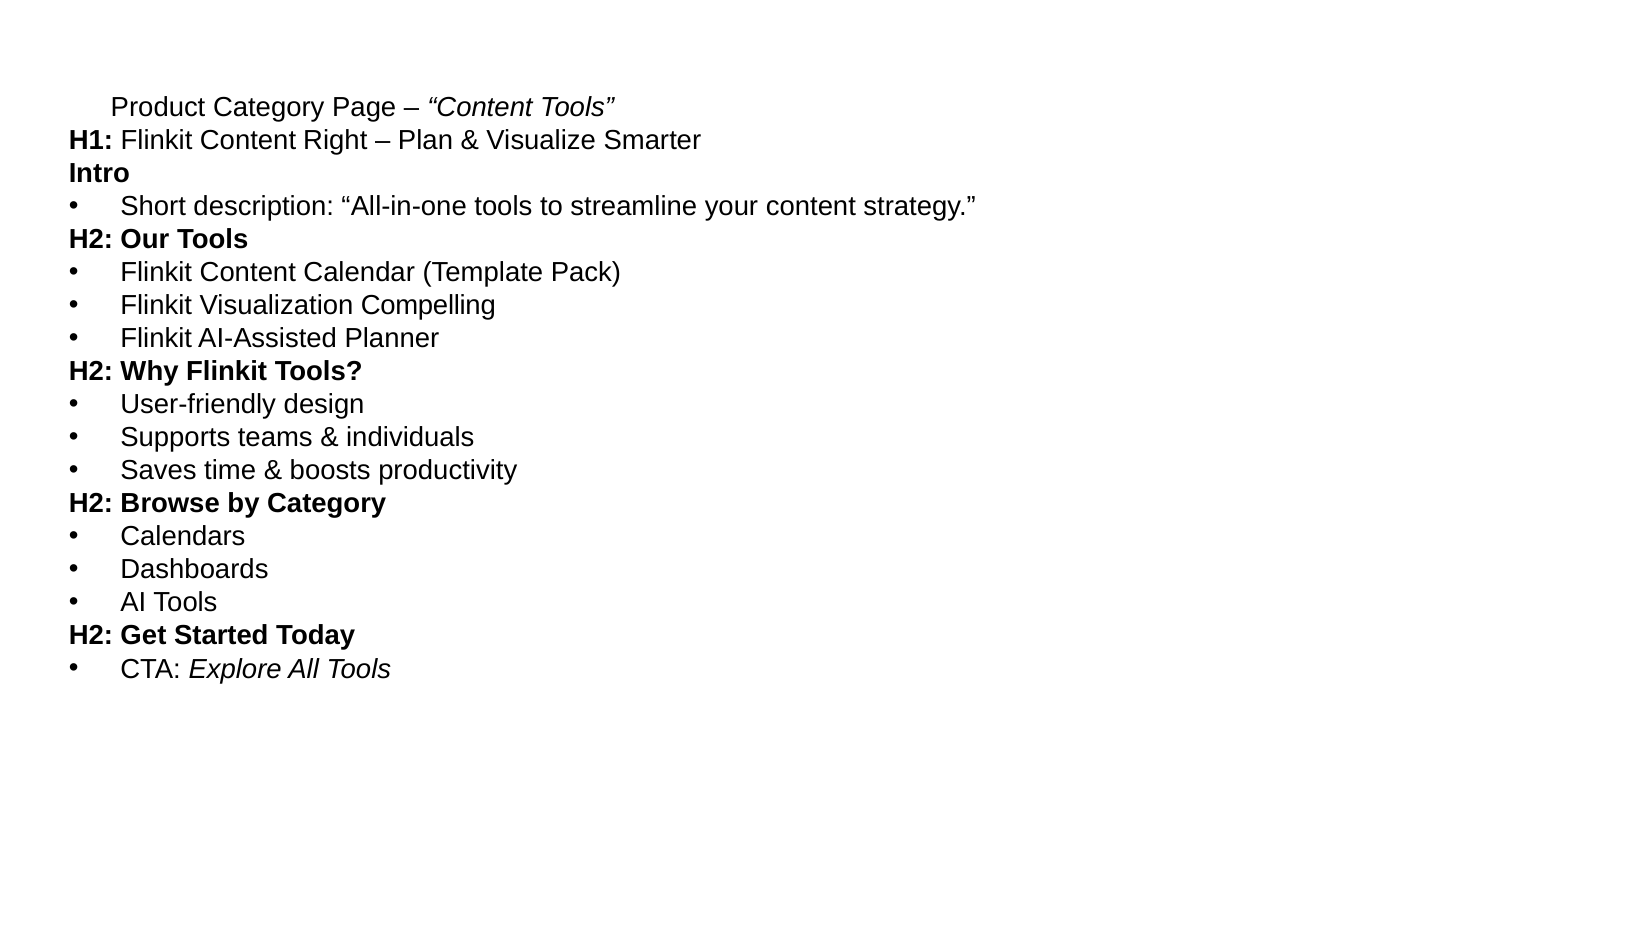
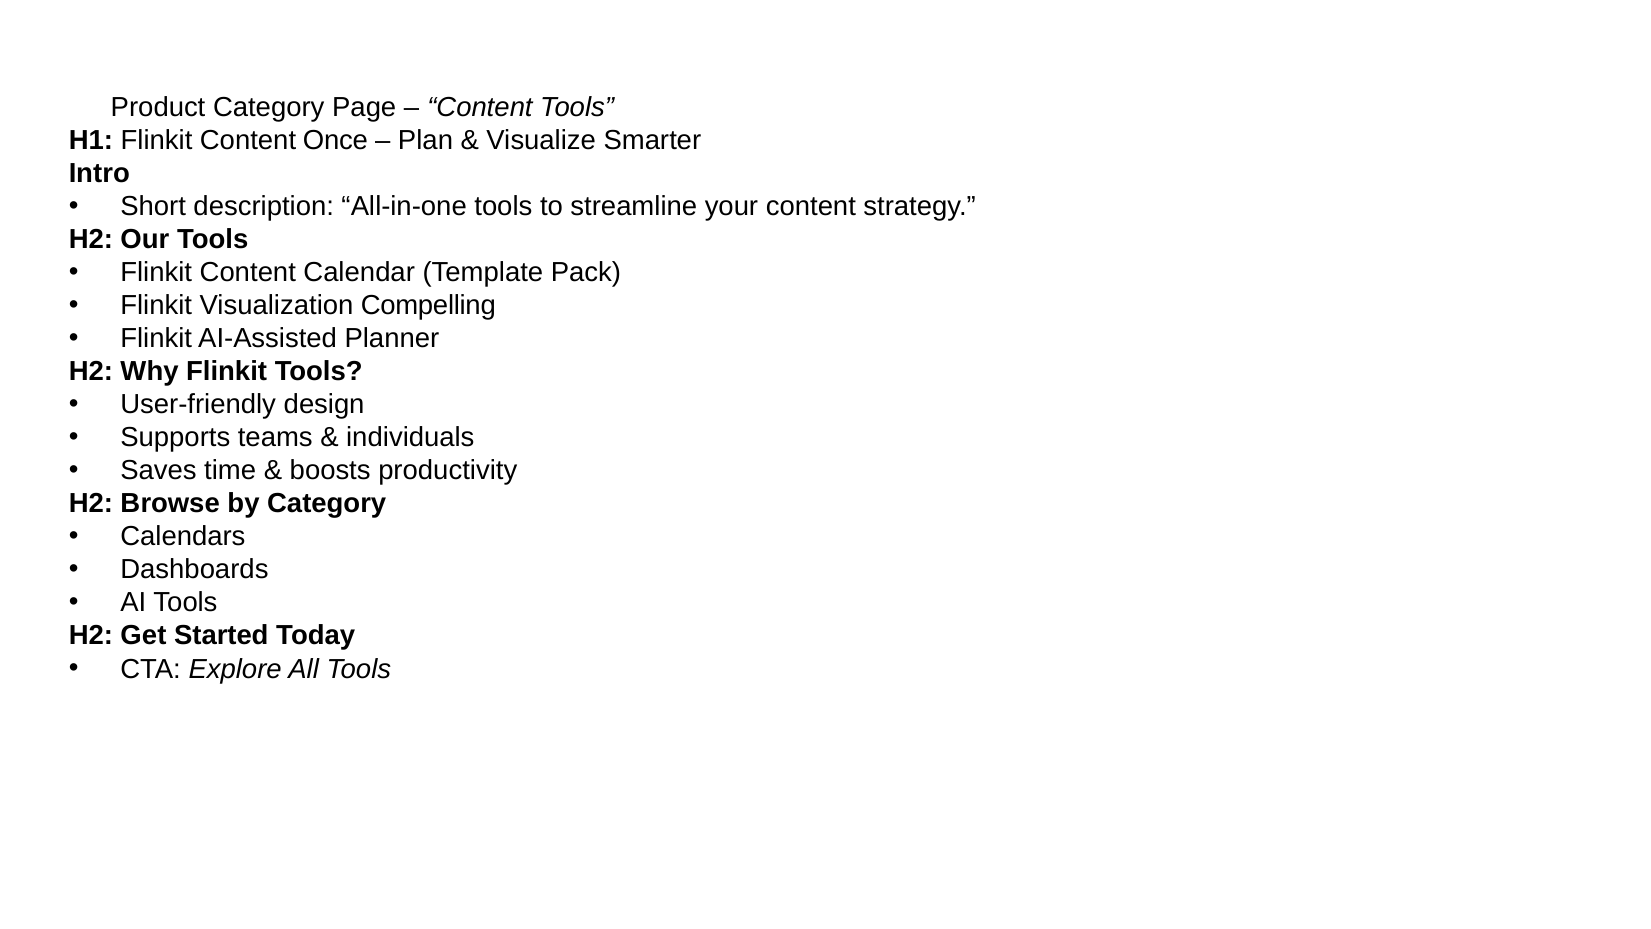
Right: Right -> Once
